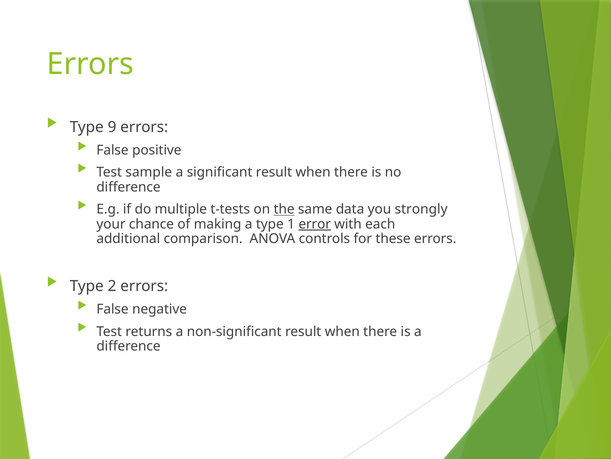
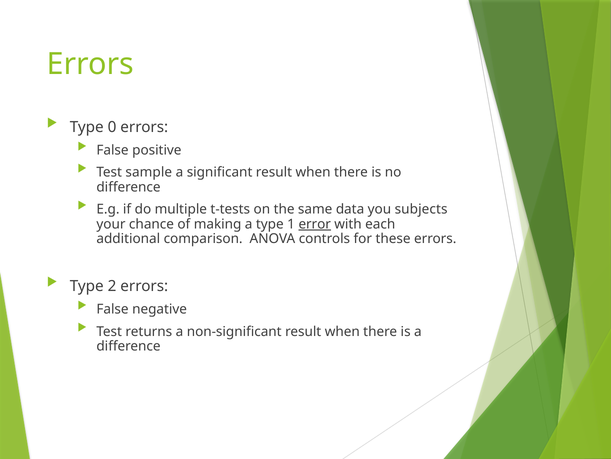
9: 9 -> 0
the underline: present -> none
strongly: strongly -> subjects
